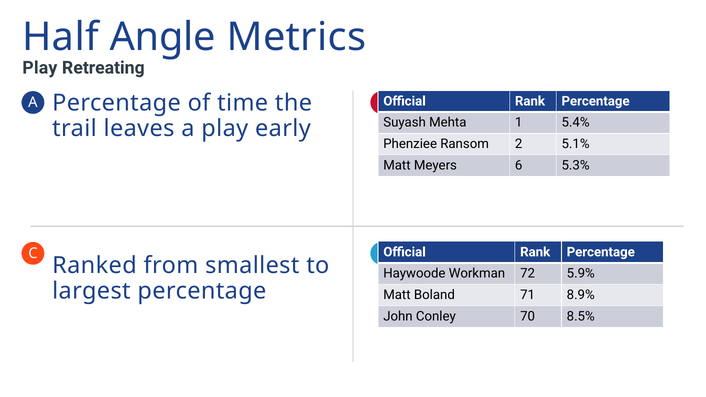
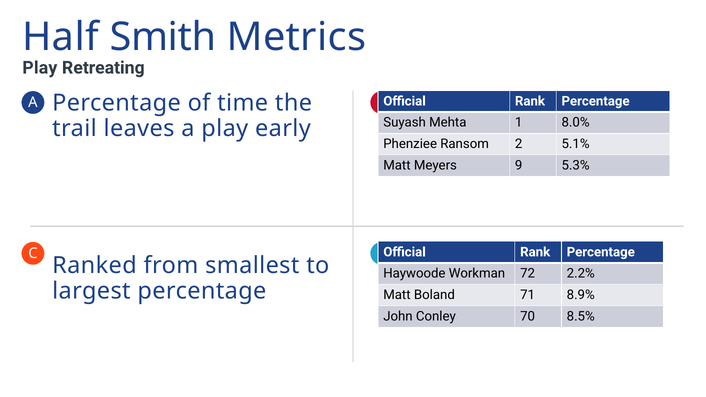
Angle: Angle -> Smith
5.4%: 5.4% -> 8.0%
6: 6 -> 9
5.9%: 5.9% -> 2.2%
